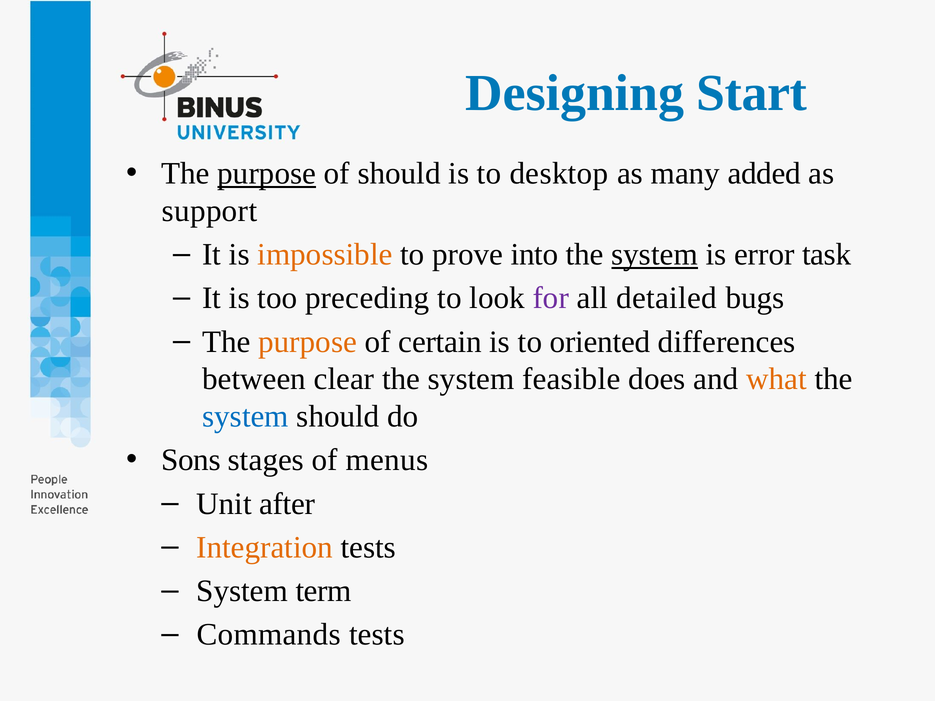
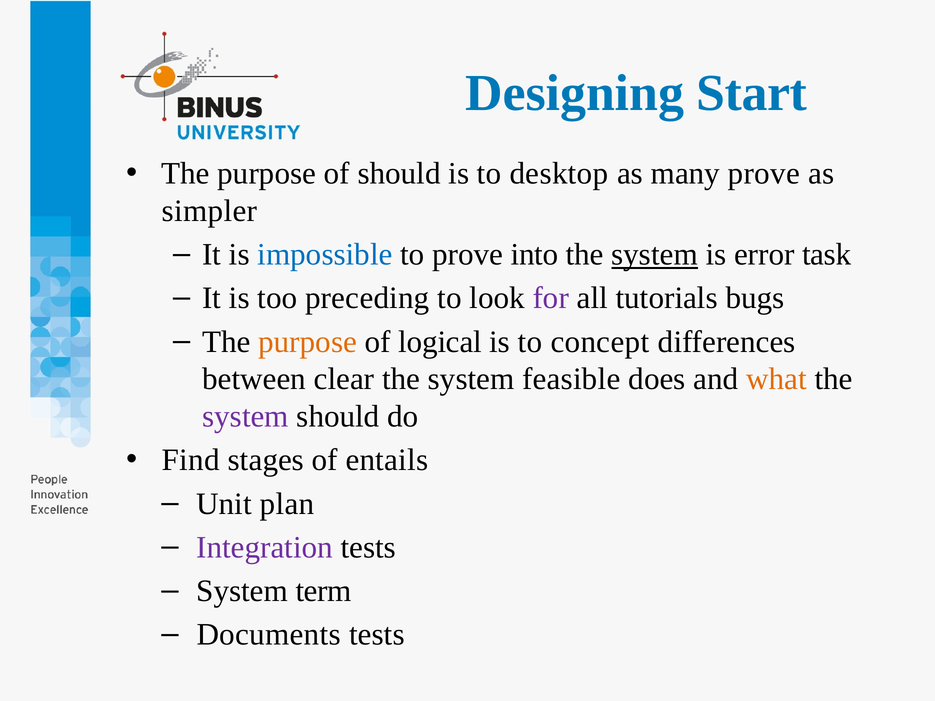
purpose at (267, 174) underline: present -> none
many added: added -> prove
support: support -> simpler
impossible colour: orange -> blue
detailed: detailed -> tutorials
certain: certain -> logical
oriented: oriented -> concept
system at (245, 417) colour: blue -> purple
Sons: Sons -> Find
menus: menus -> entails
after: after -> plan
Integration colour: orange -> purple
Commands: Commands -> Documents
